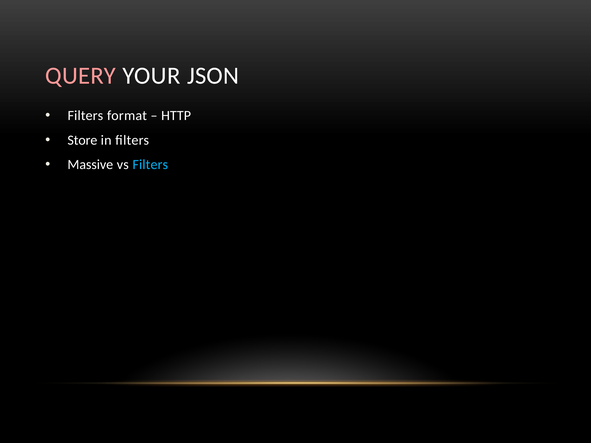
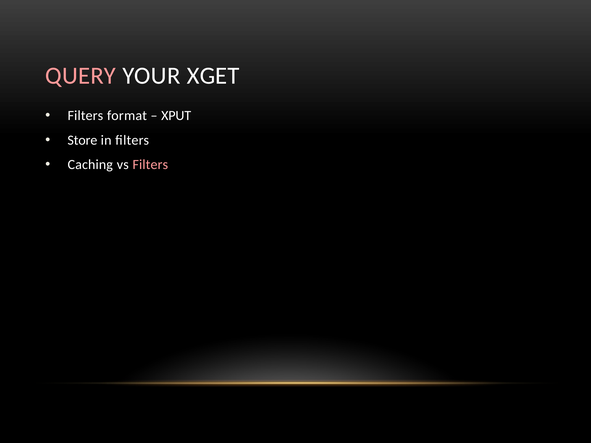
JSON: JSON -> XGET
HTTP: HTTP -> XPUT
Massive: Massive -> Caching
Filters at (150, 165) colour: light blue -> pink
